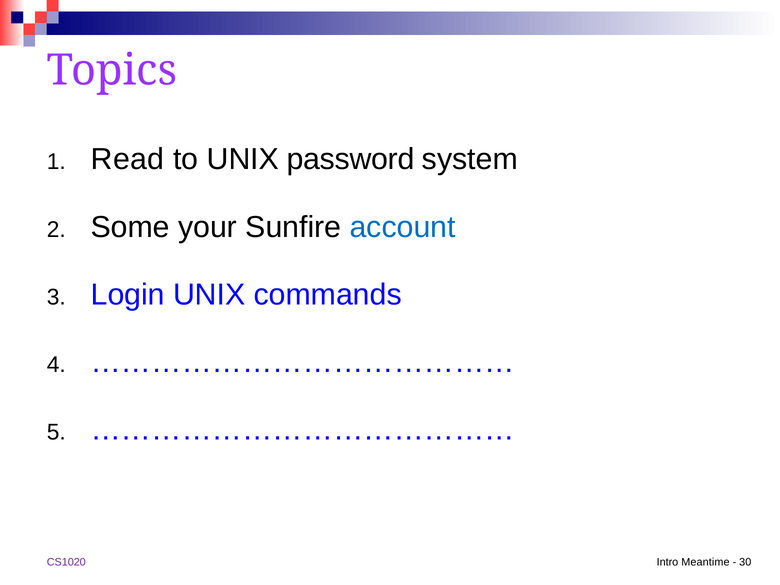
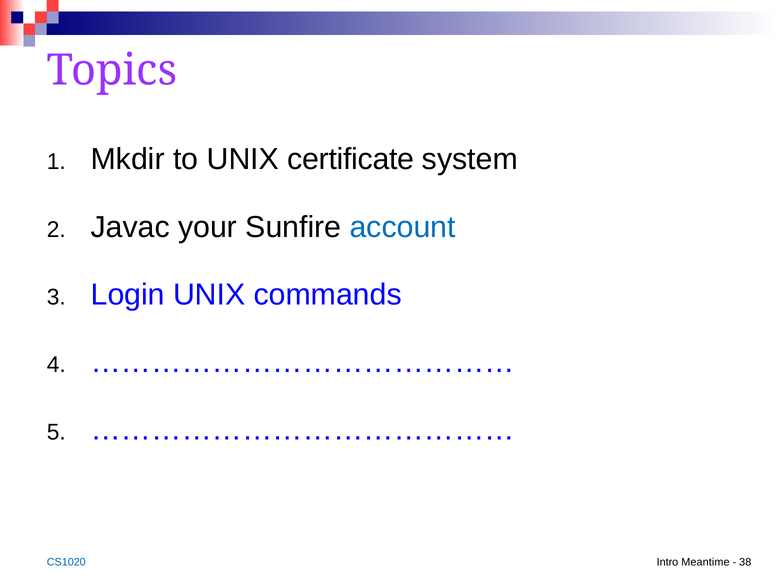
Read: Read -> Mkdir
password: password -> certificate
Some: Some -> Javac
CS1020 colour: purple -> blue
30: 30 -> 38
